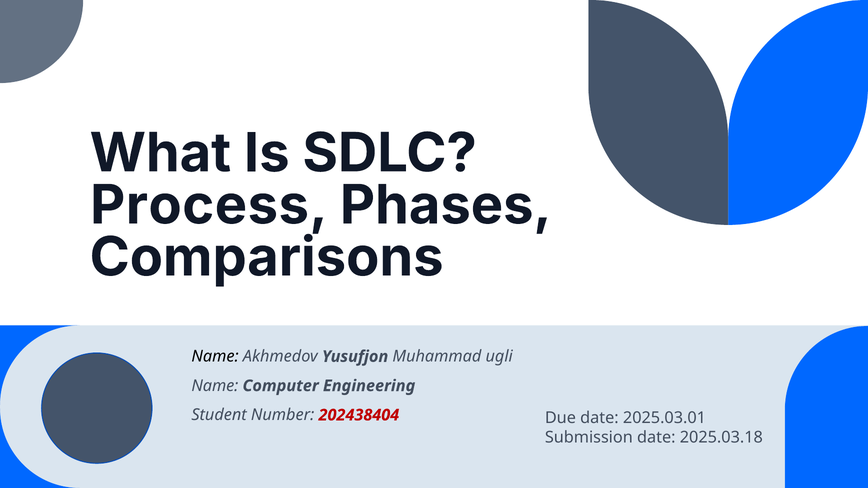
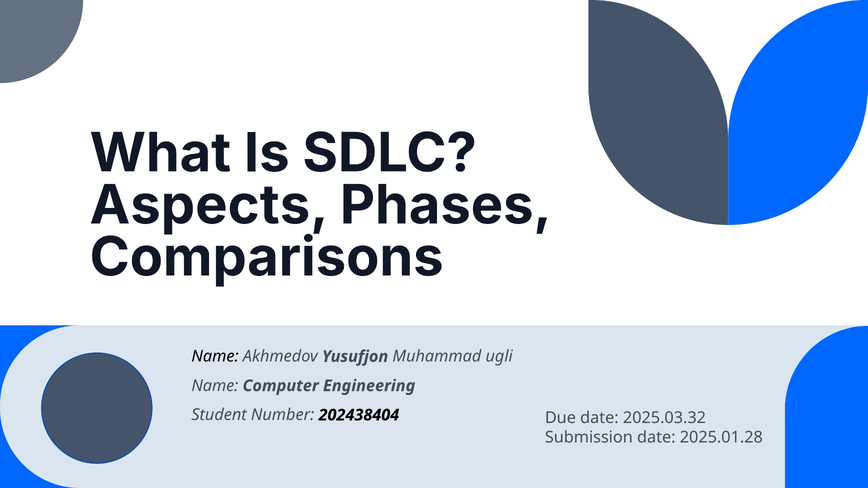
Process: Process -> Aspects
202438404 colour: red -> black
2025.03.01: 2025.03.01 -> 2025.03.32
2025.03.18: 2025.03.18 -> 2025.01.28
